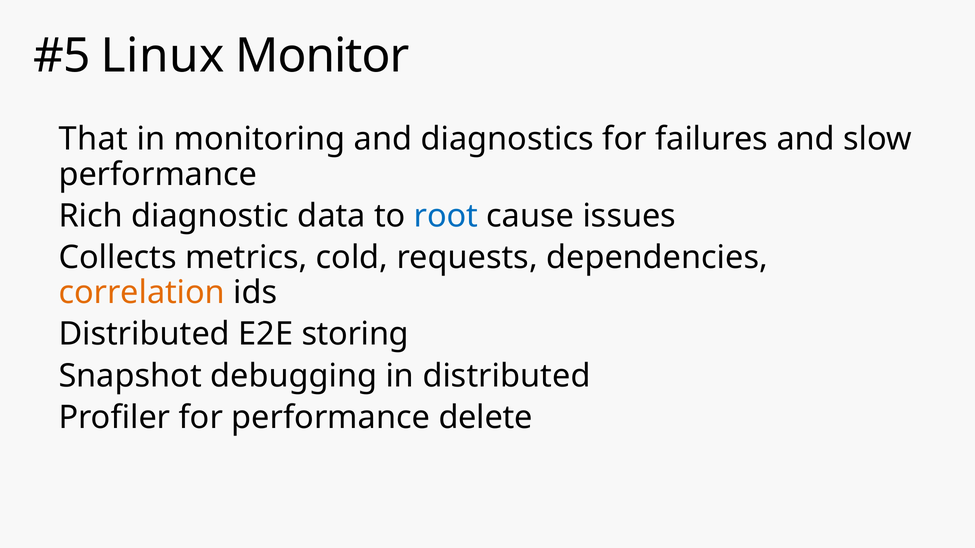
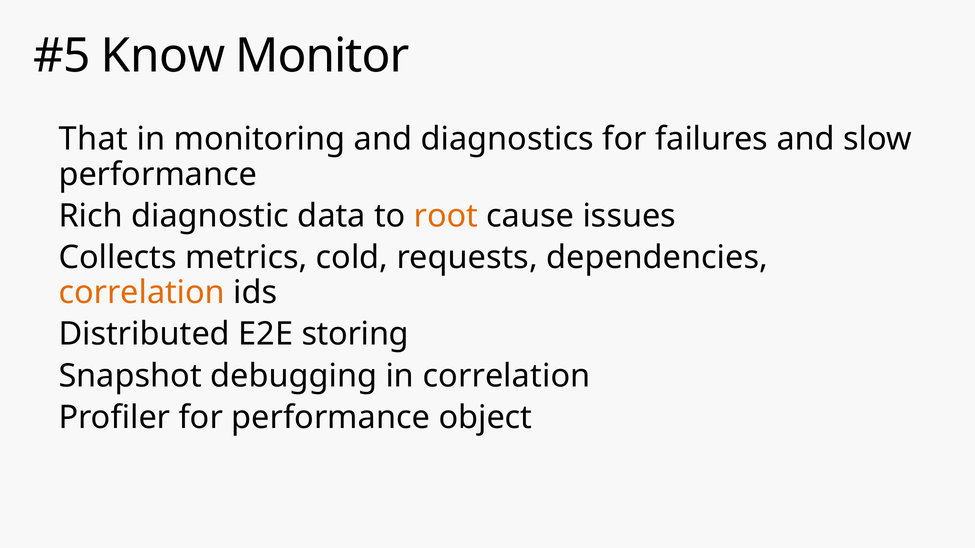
Linux: Linux -> Know
root colour: blue -> orange
in distributed: distributed -> correlation
delete: delete -> object
